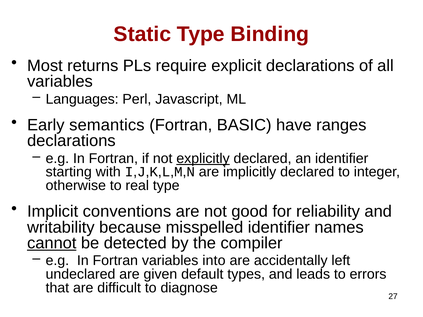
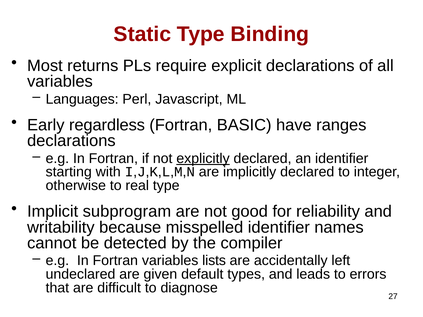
semantics: semantics -> regardless
conventions: conventions -> subprogram
cannot underline: present -> none
into: into -> lists
